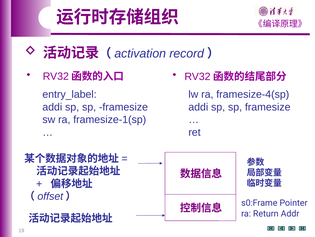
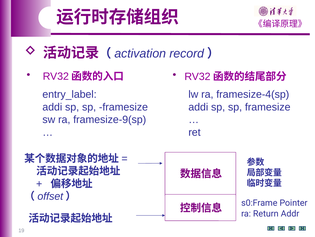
framesize-1(sp: framesize-1(sp -> framesize-9(sp
